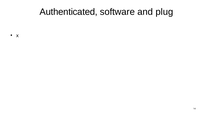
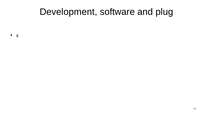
Authenticated: Authenticated -> Development
